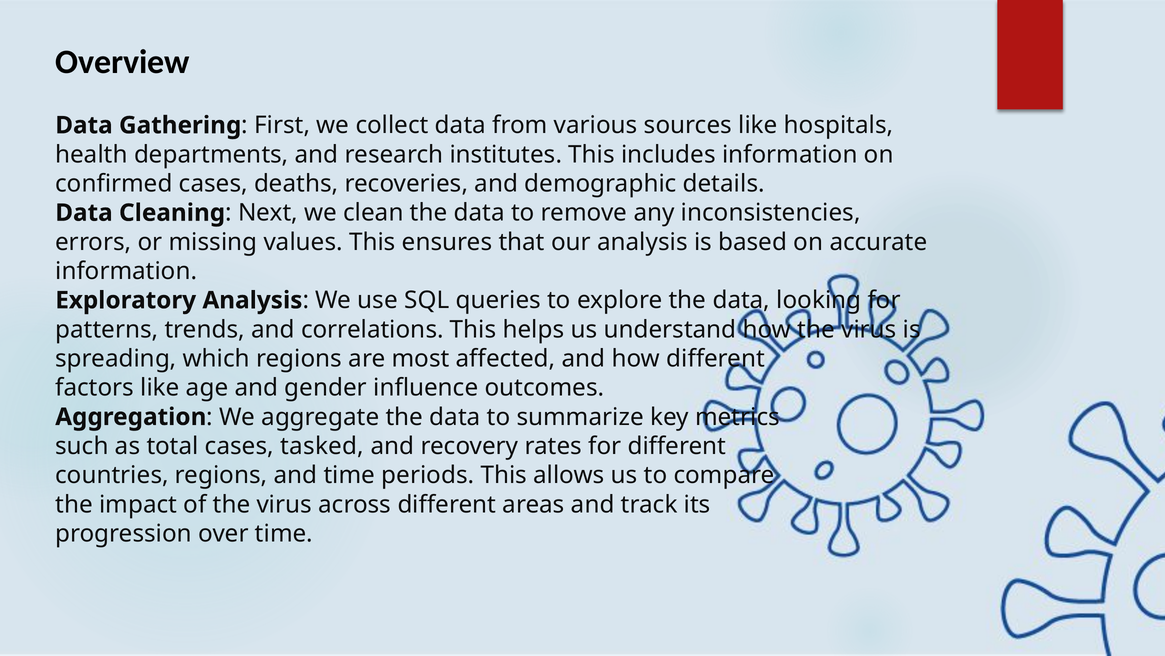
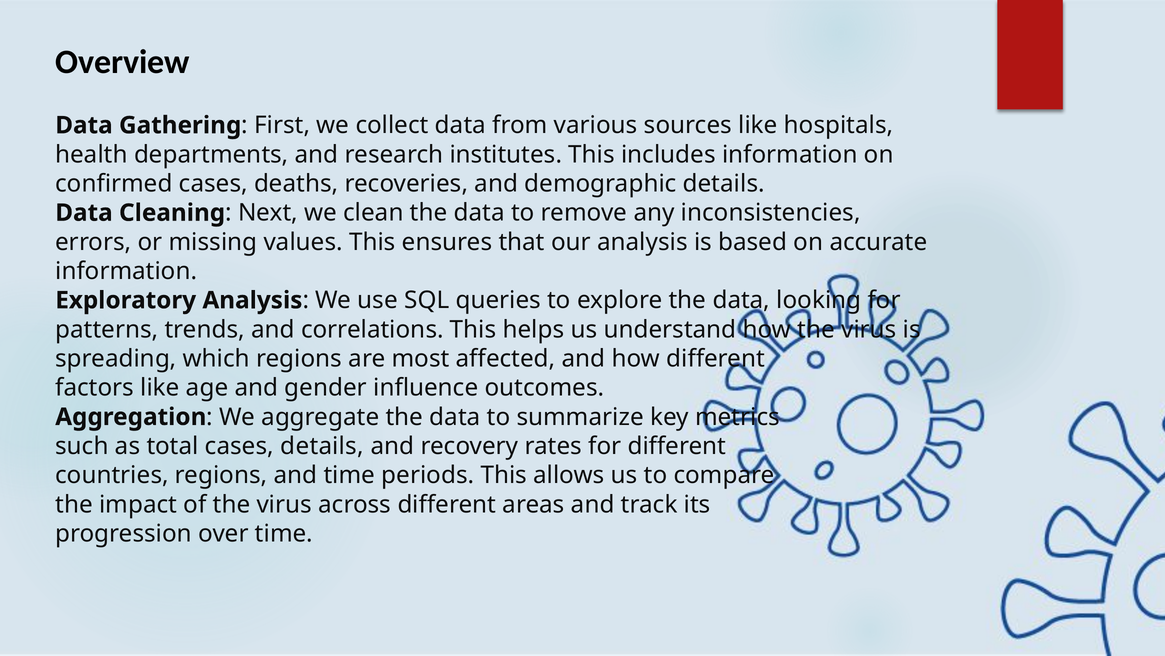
cases tasked: tasked -> details
